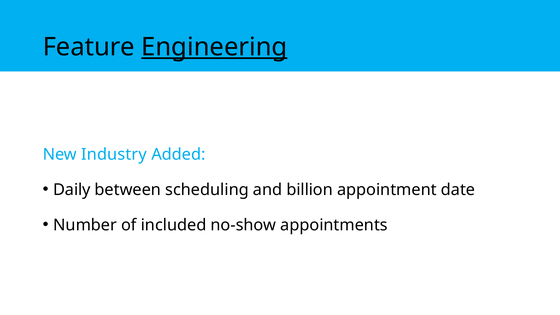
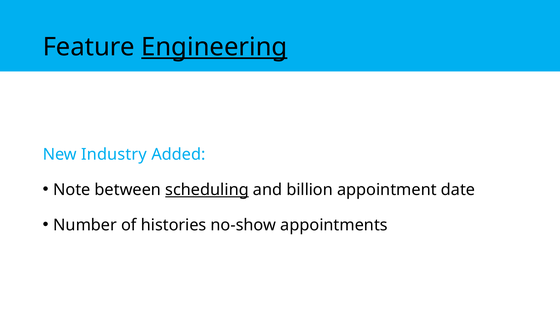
Daily: Daily -> Note
scheduling underline: none -> present
included: included -> histories
